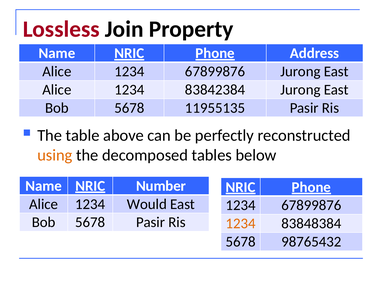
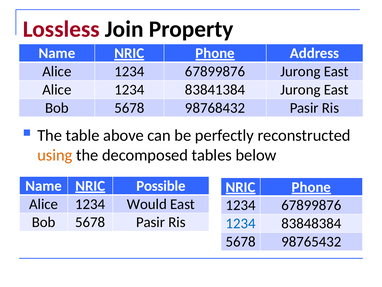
83842384: 83842384 -> 83841384
11955135: 11955135 -> 98768432
Number: Number -> Possible
1234 at (241, 223) colour: orange -> blue
